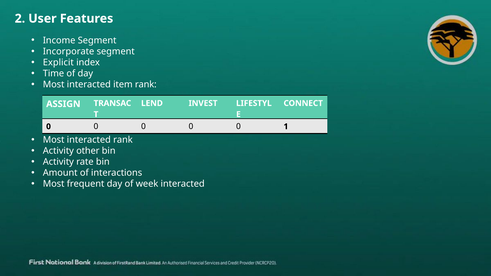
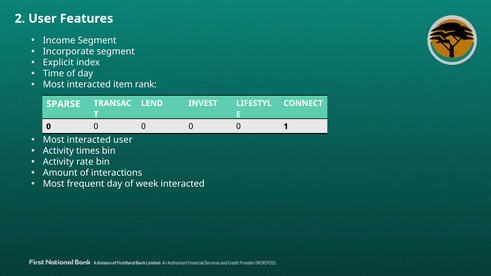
ASSIGN: ASSIGN -> SPARSE
interacted rank: rank -> user
other: other -> times
